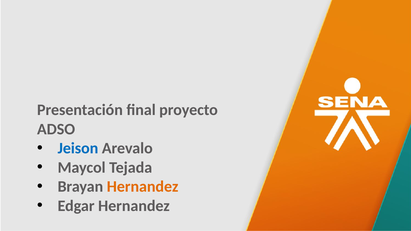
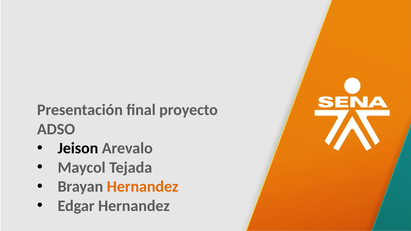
Jeison colour: blue -> black
